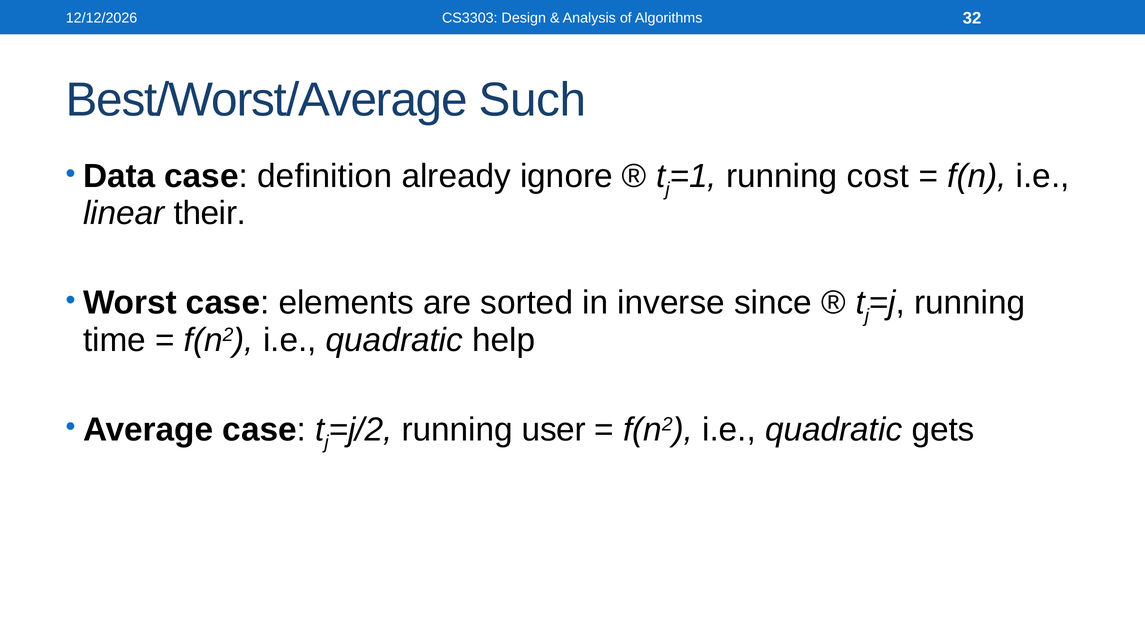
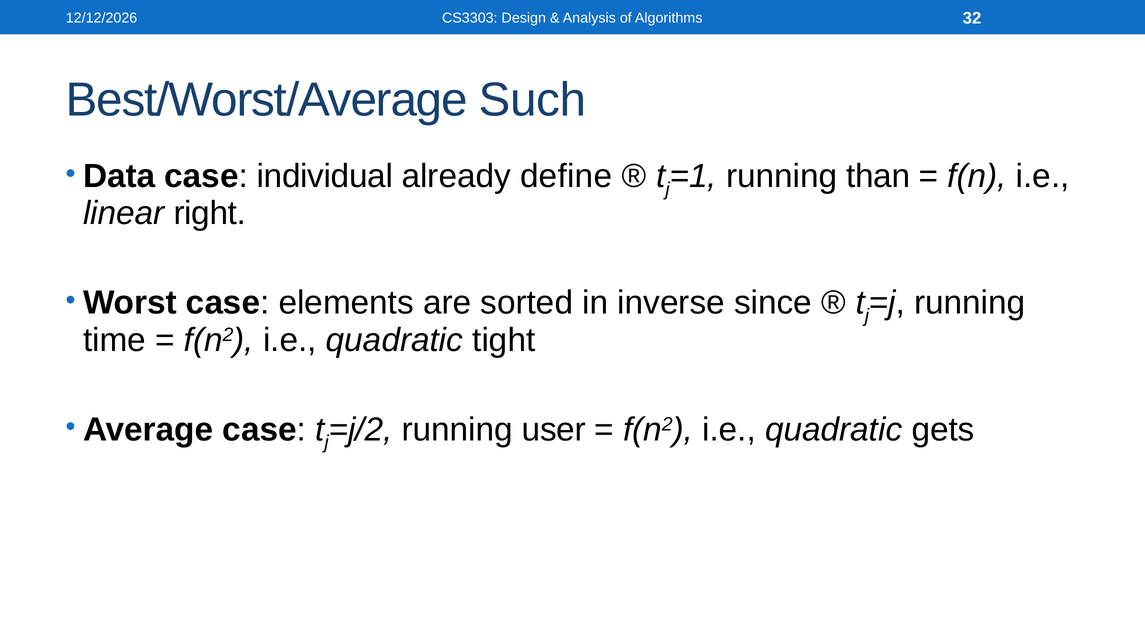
definition: definition -> individual
ignore: ignore -> define
cost: cost -> than
their: their -> right
help: help -> tight
